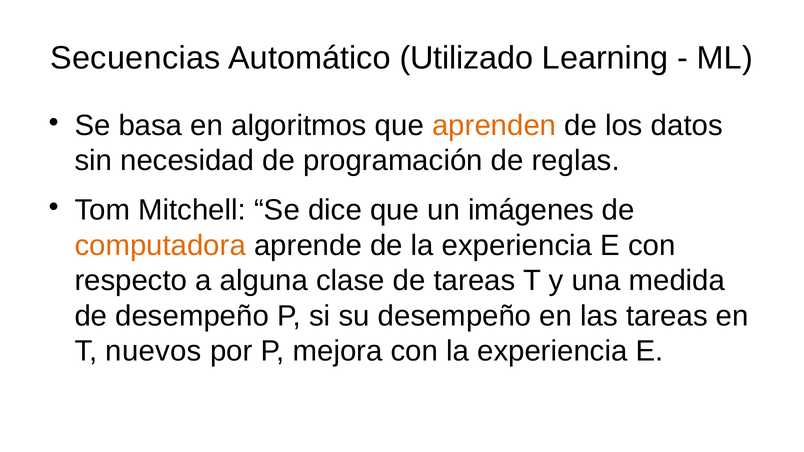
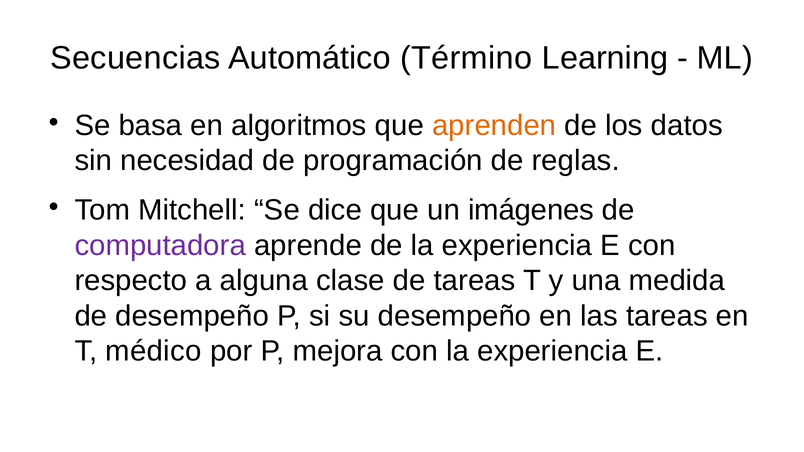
Utilizado: Utilizado -> Término
computadora colour: orange -> purple
nuevos: nuevos -> médico
